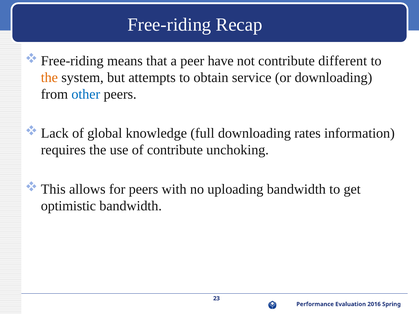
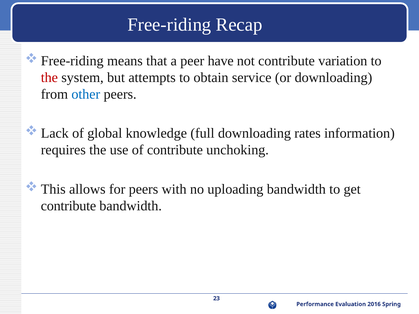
different: different -> variation
the at (49, 78) colour: orange -> red
optimistic at (68, 206): optimistic -> contribute
